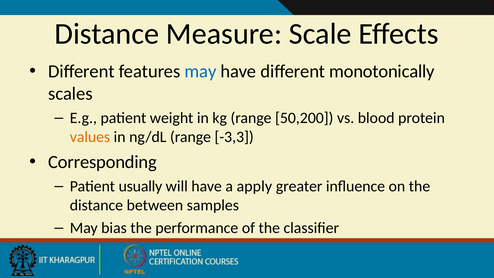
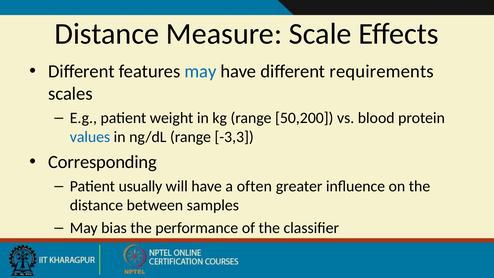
monotonically: monotonically -> requirements
values colour: orange -> blue
apply: apply -> often
